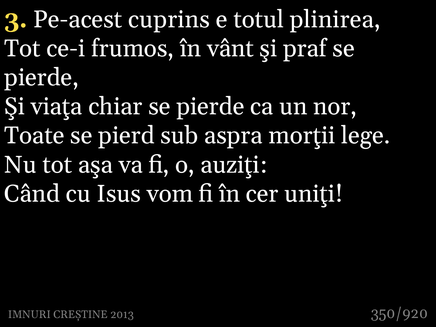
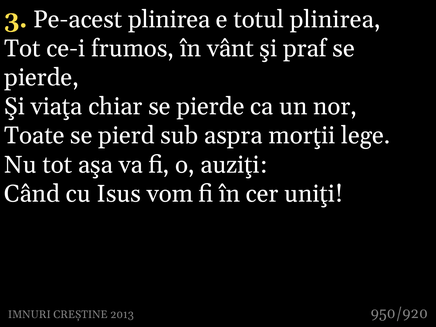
Pe-acest cuprins: cuprins -> plinirea
350/920: 350/920 -> 950/920
